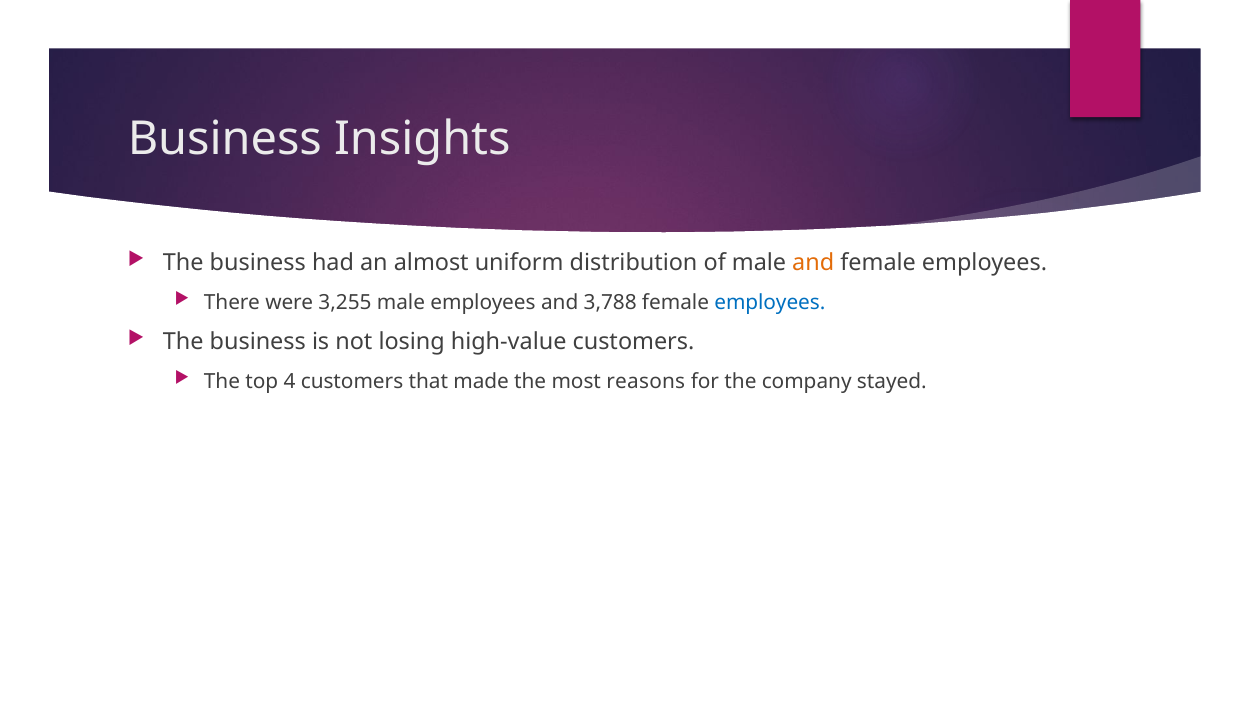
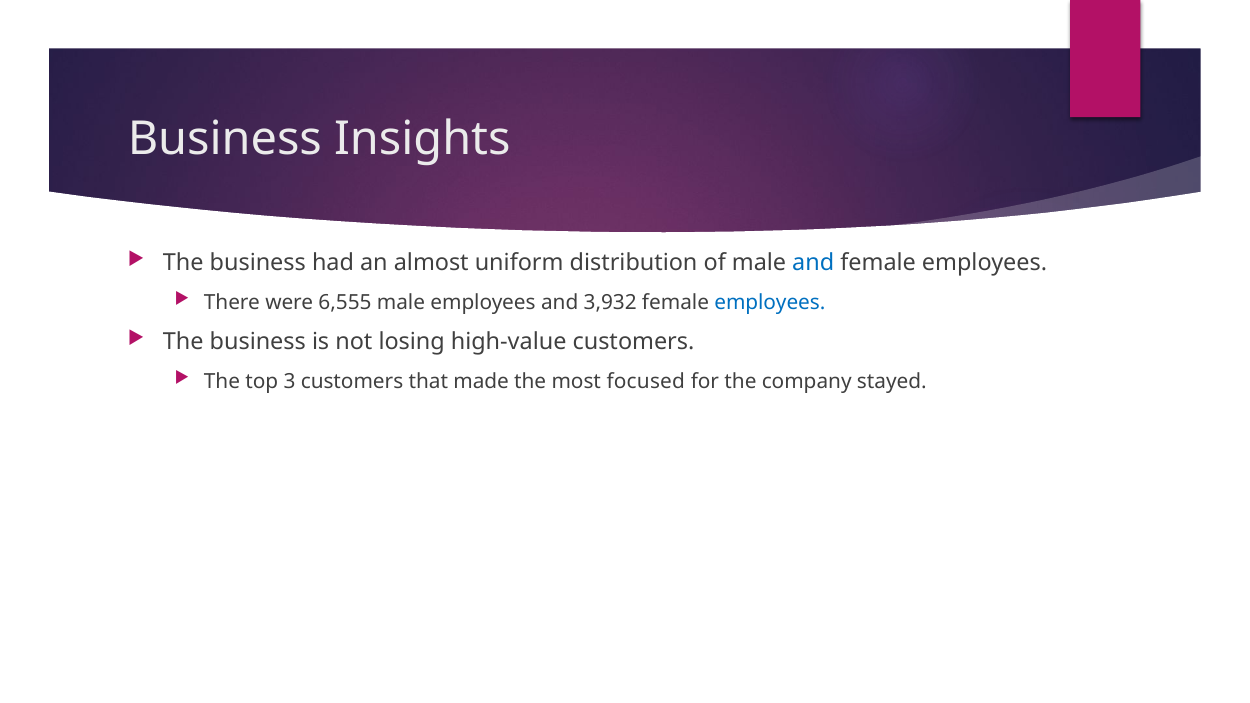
and at (813, 263) colour: orange -> blue
3,255: 3,255 -> 6,555
3,788: 3,788 -> 3,932
4: 4 -> 3
reasons: reasons -> focused
